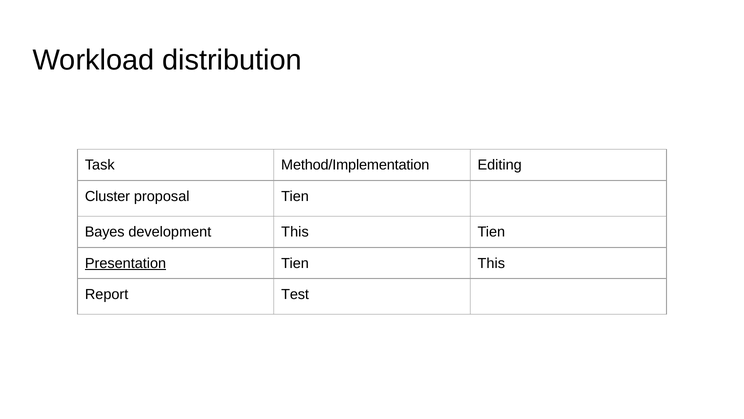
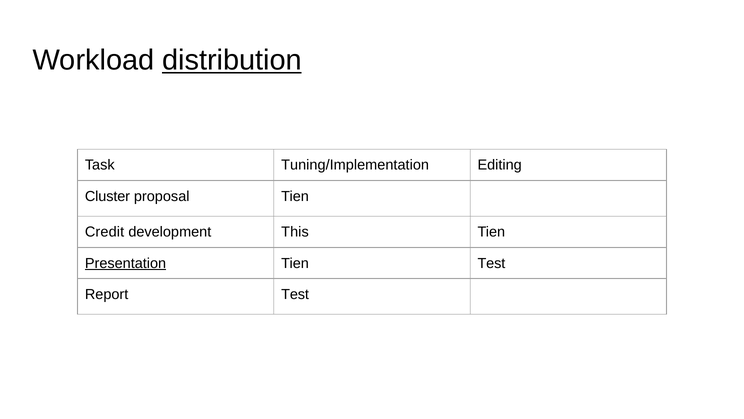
distribution underline: none -> present
Method/Implementation: Method/Implementation -> Tuning/Implementation
Bayes: Bayes -> Credit
Tien This: This -> Test
